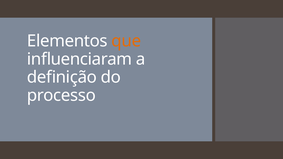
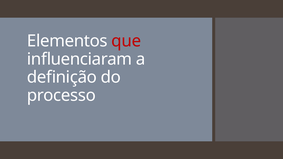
que colour: orange -> red
